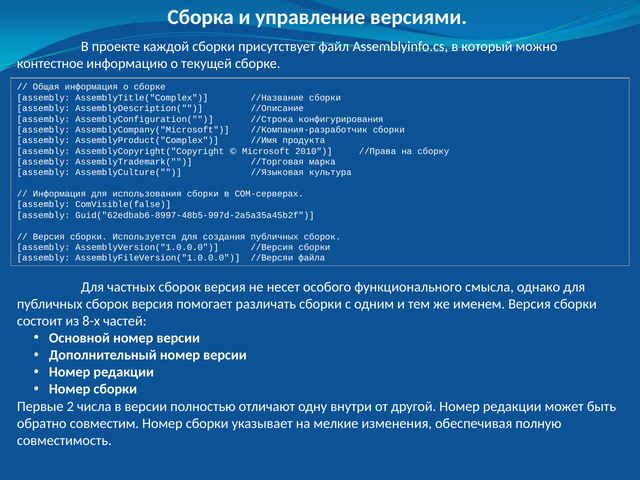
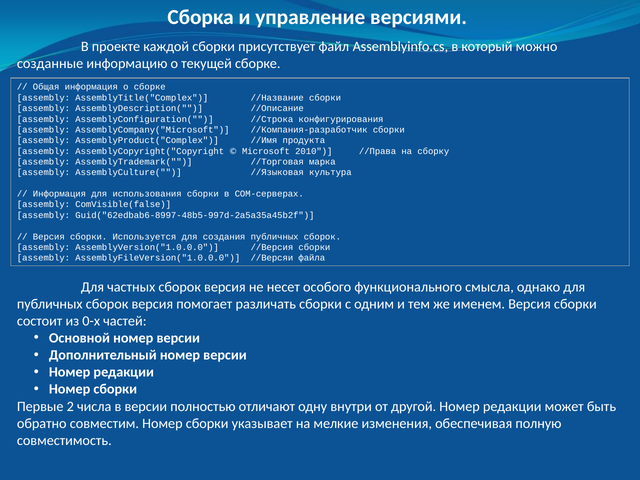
контестное: контестное -> созданные
8-х: 8-х -> 0-х
